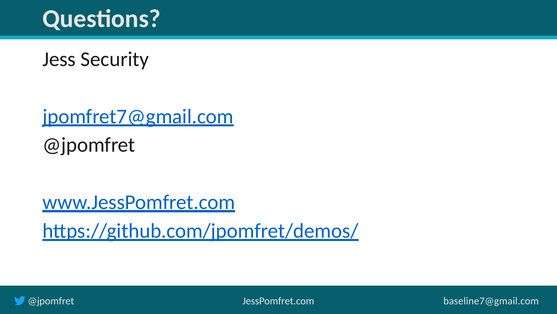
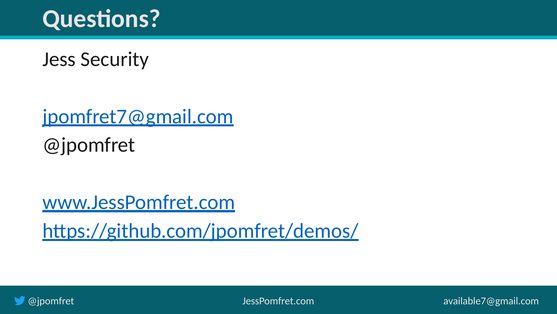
baseline7@gmail.com: baseline7@gmail.com -> available7@gmail.com
